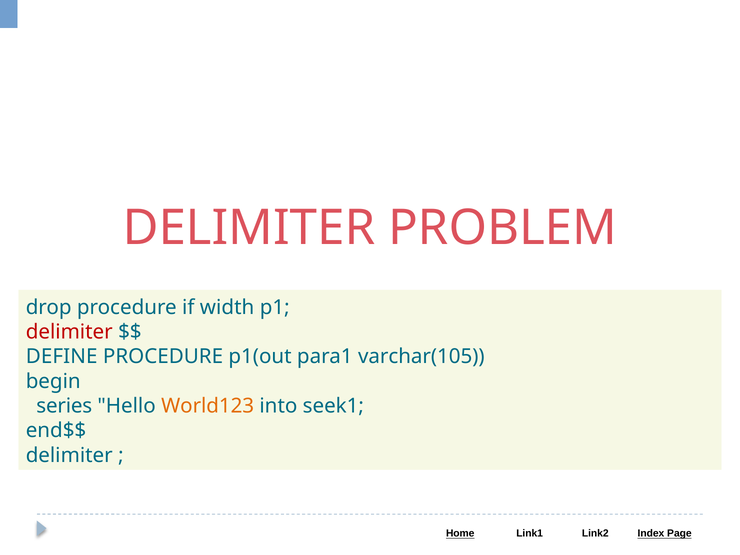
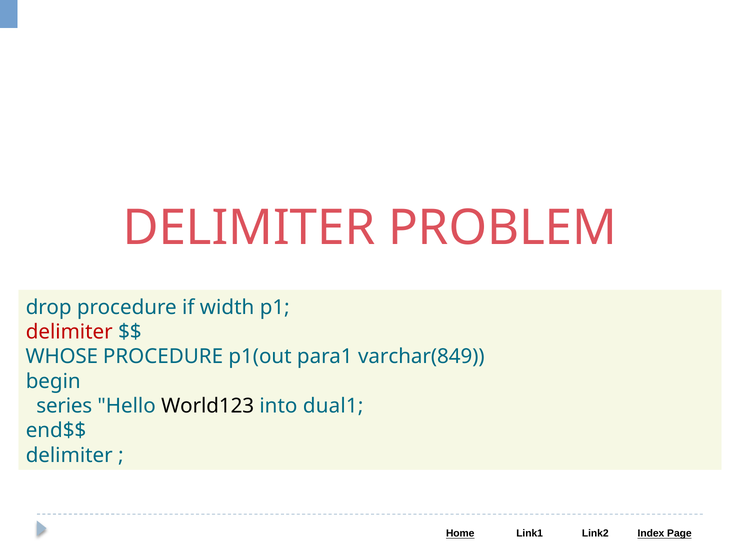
DEFINE: DEFINE -> WHOSE
varchar(105: varchar(105 -> varchar(849
World123 colour: orange -> black
seek1: seek1 -> dual1
